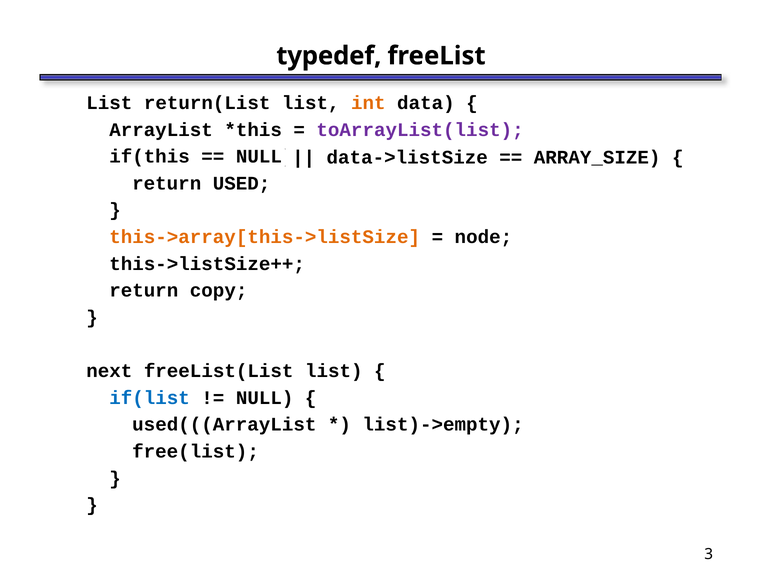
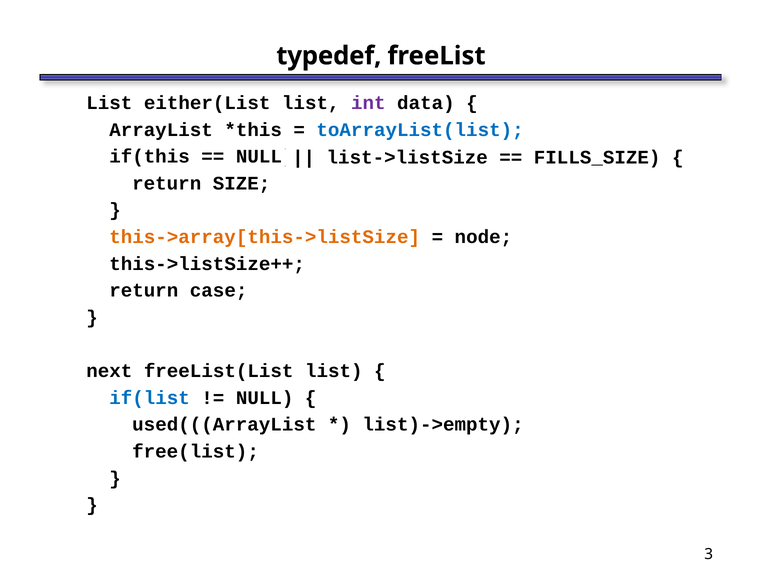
return(List: return(List -> either(List
int colour: orange -> purple
toArrayList(list colour: purple -> blue
data->listSize: data->listSize -> list->listSize
ARRAY_SIZE: ARRAY_SIZE -> FILLS_SIZE
USED: USED -> SIZE
copy: copy -> case
